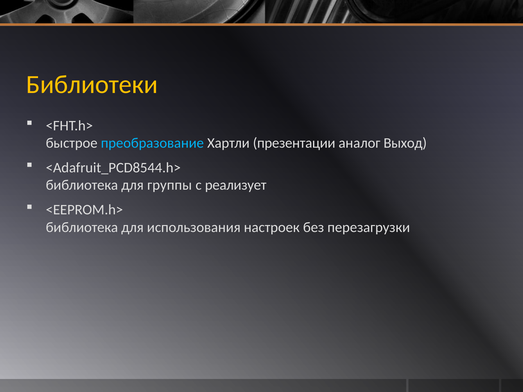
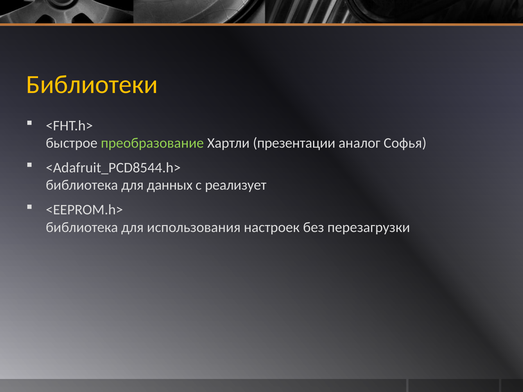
преобразование colour: light blue -> light green
Выход: Выход -> Софья
группы: группы -> данных
